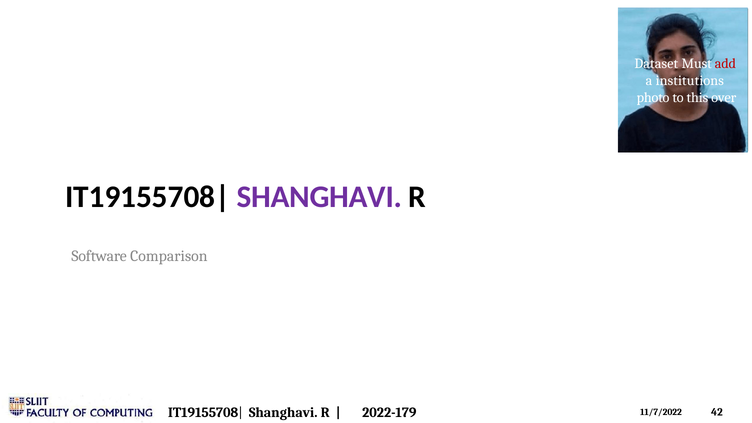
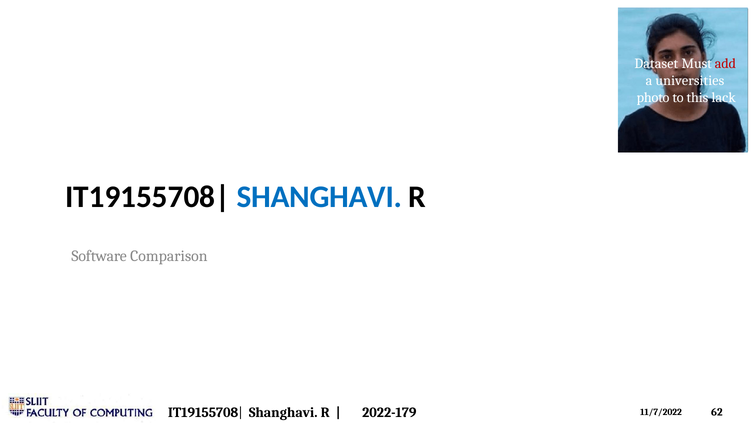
institutions: institutions -> universities
over: over -> lack
SHANGHAVI at (319, 197) colour: purple -> blue
42: 42 -> 62
